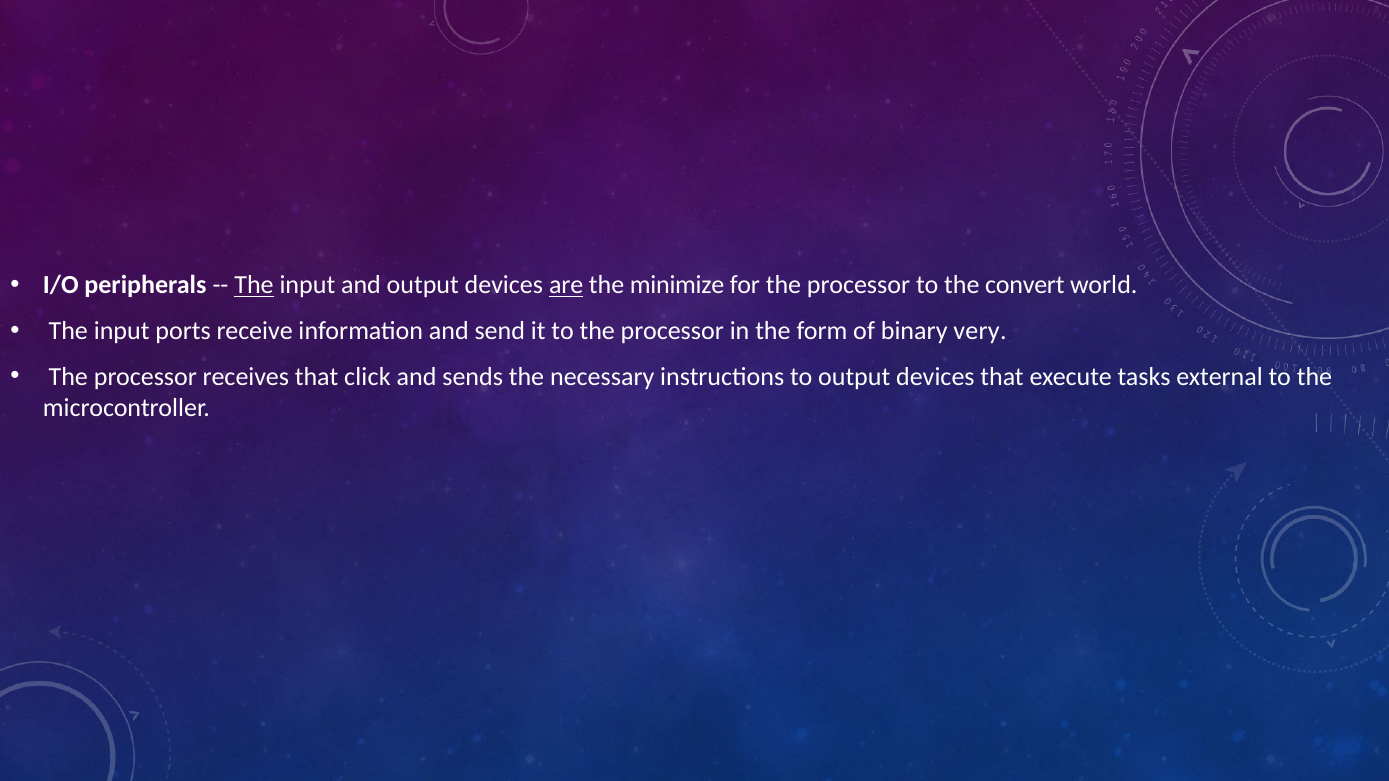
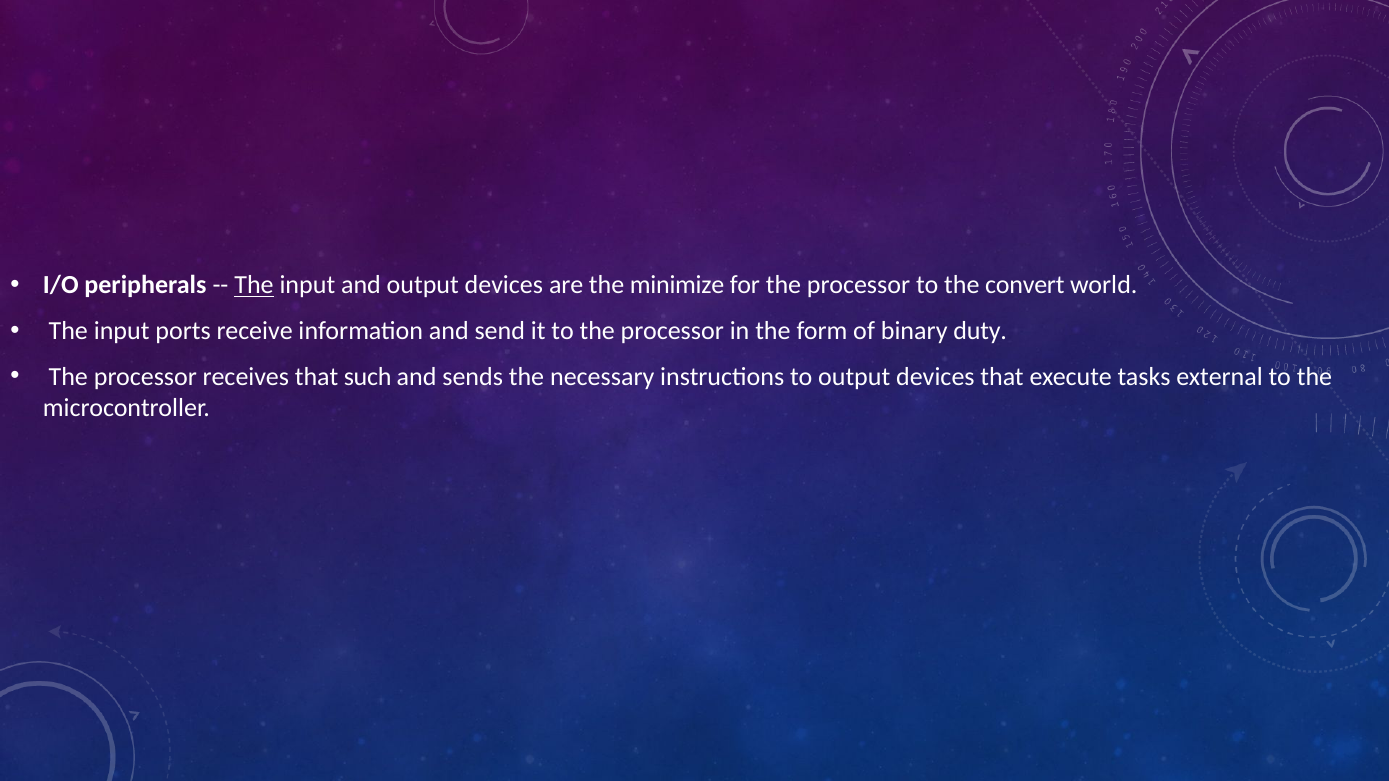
are underline: present -> none
very: very -> duty
click: click -> such
